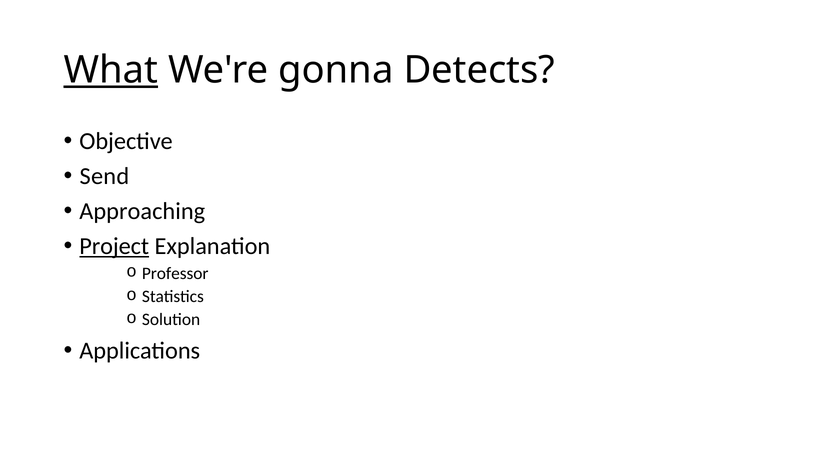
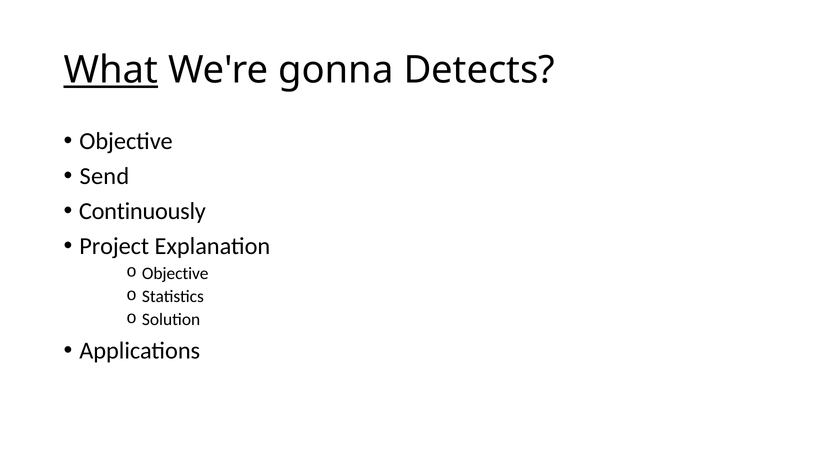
Approaching: Approaching -> Continuously
Project underline: present -> none
Professor at (175, 273): Professor -> Objective
